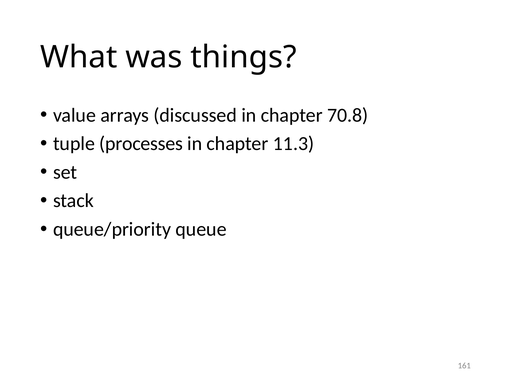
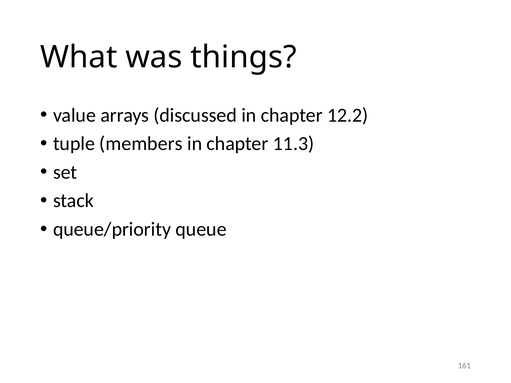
70.8: 70.8 -> 12.2
processes: processes -> members
